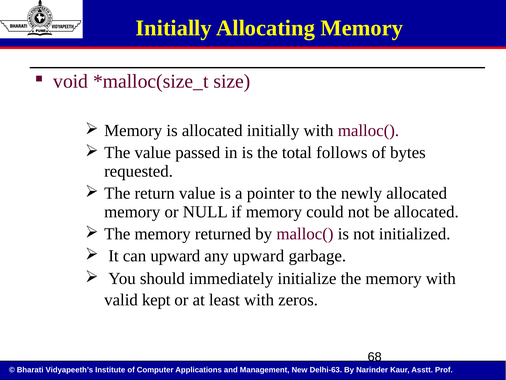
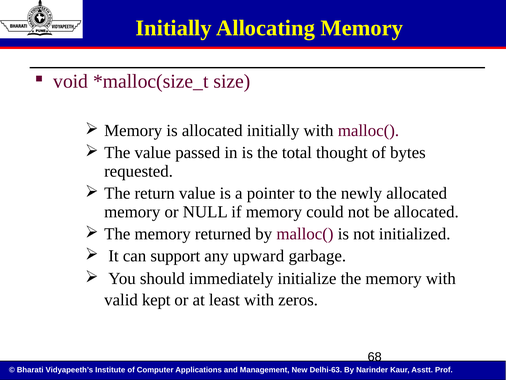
follows: follows -> thought
can upward: upward -> support
